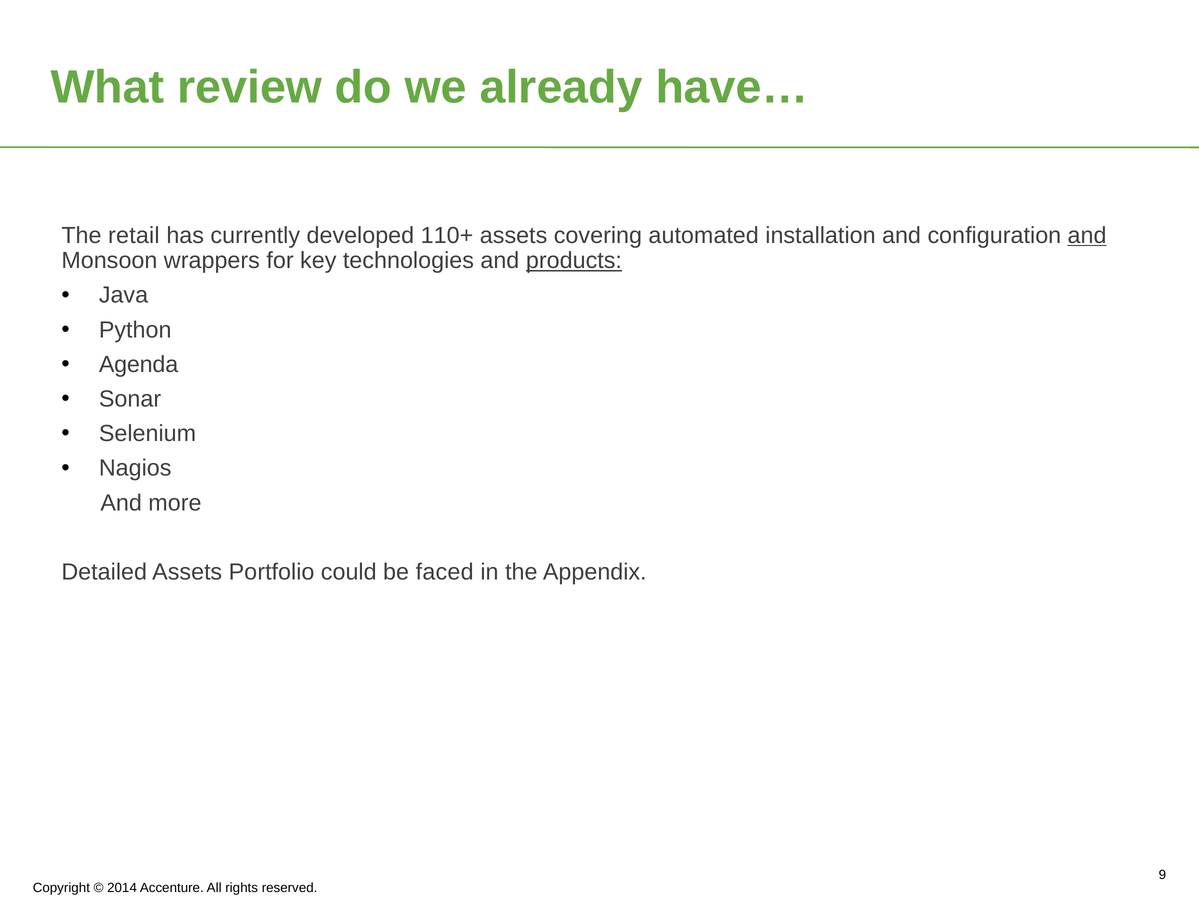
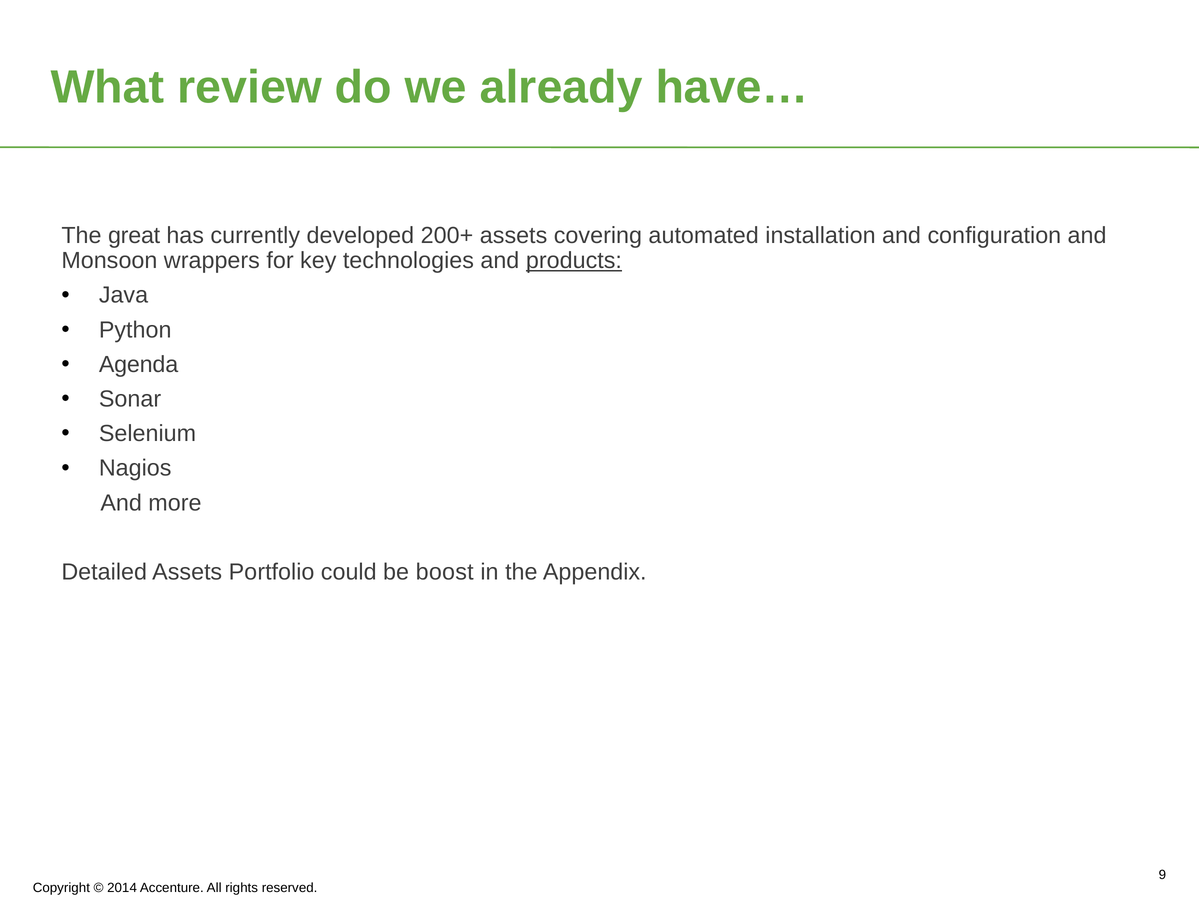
retail: retail -> great
110+: 110+ -> 200+
and at (1087, 236) underline: present -> none
faced: faced -> boost
